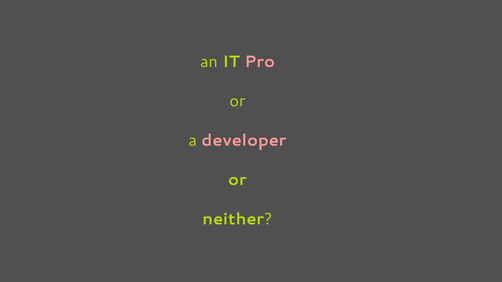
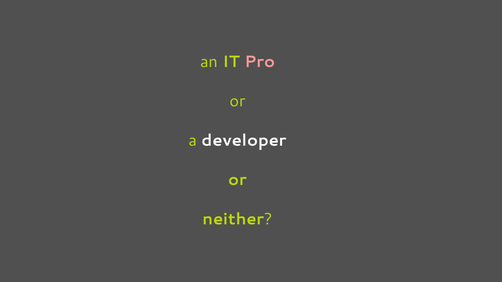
developer colour: pink -> white
